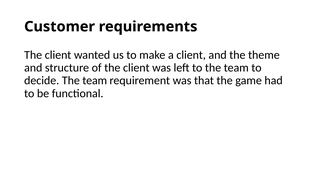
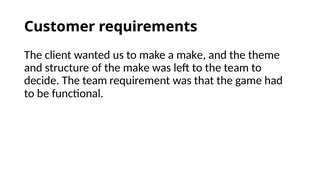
a client: client -> make
of the client: client -> make
